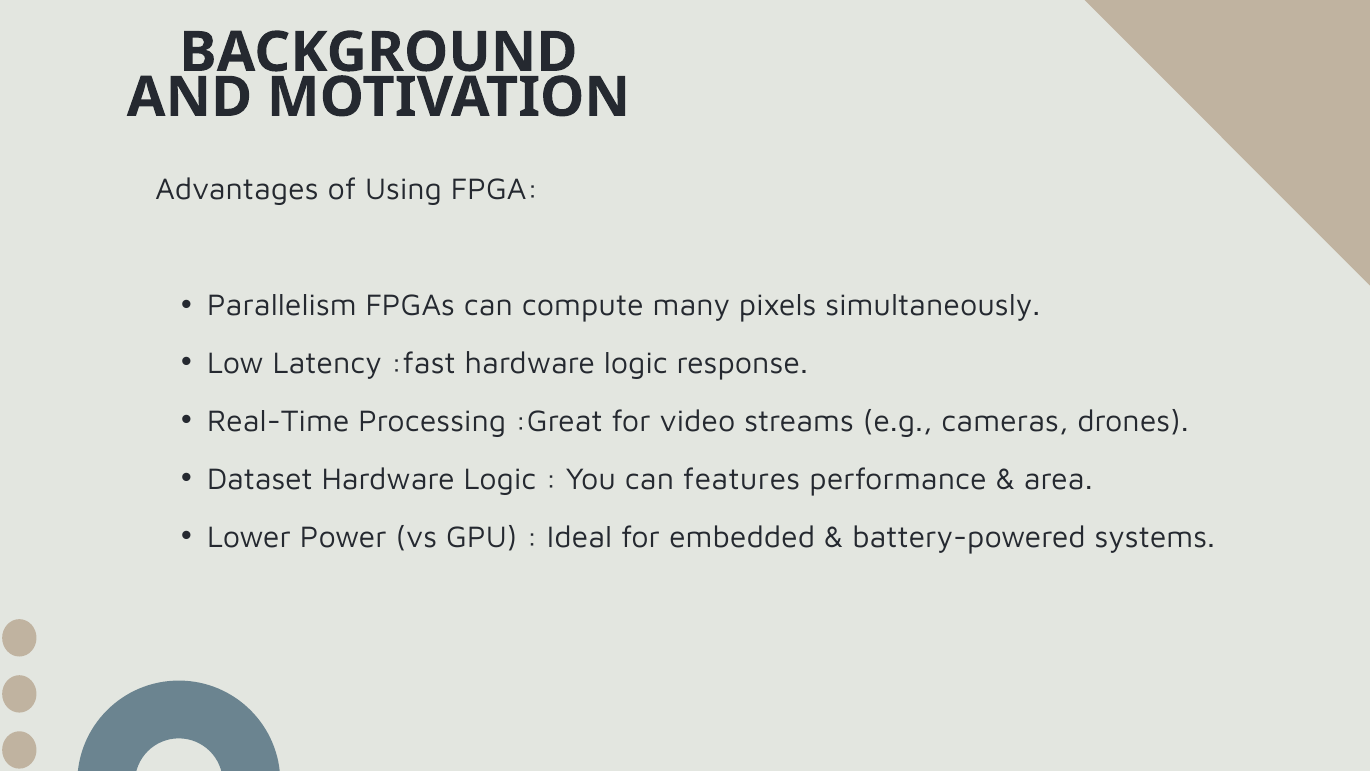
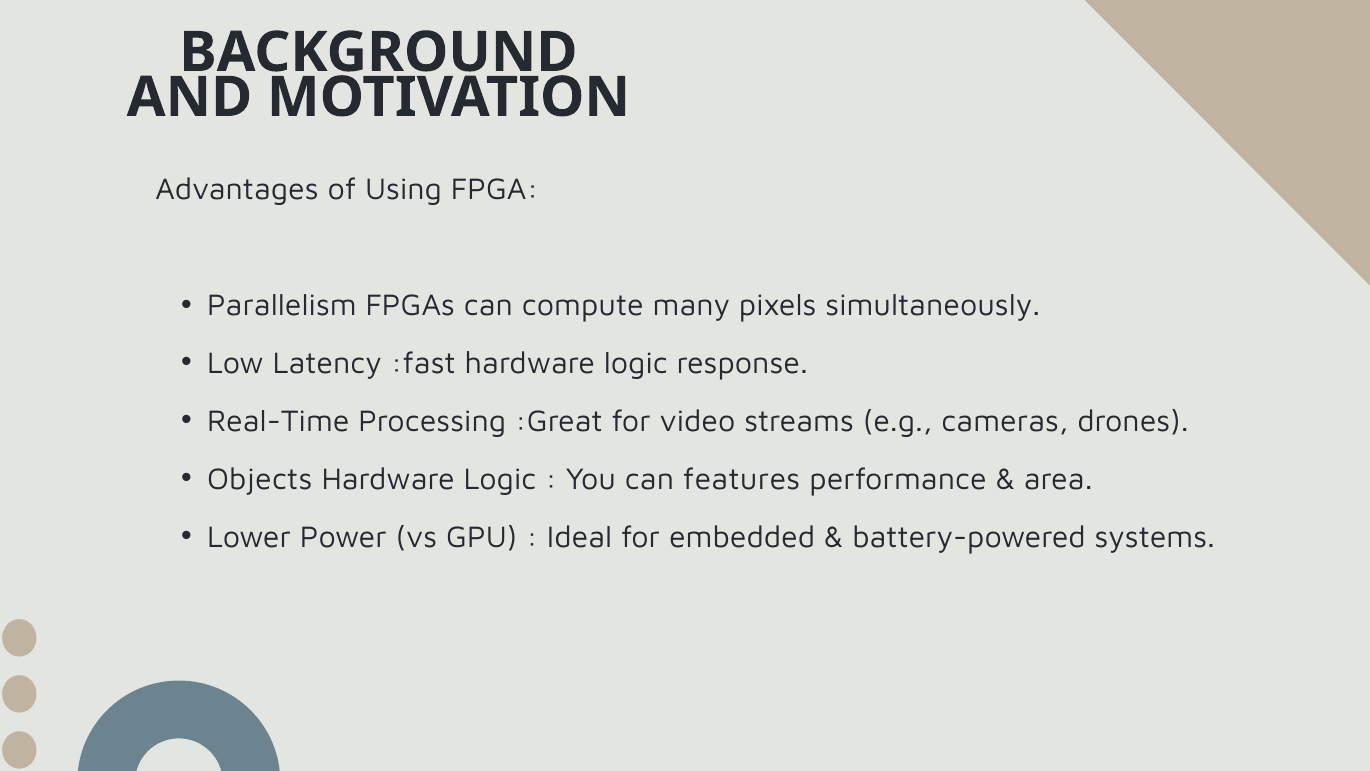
Dataset: Dataset -> Objects
